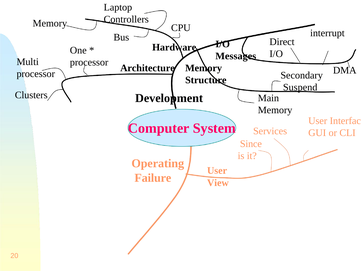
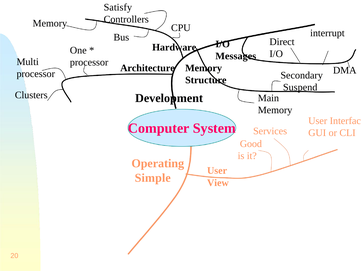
Laptop: Laptop -> Satisfy
Since: Since -> Good
Failure: Failure -> Simple
